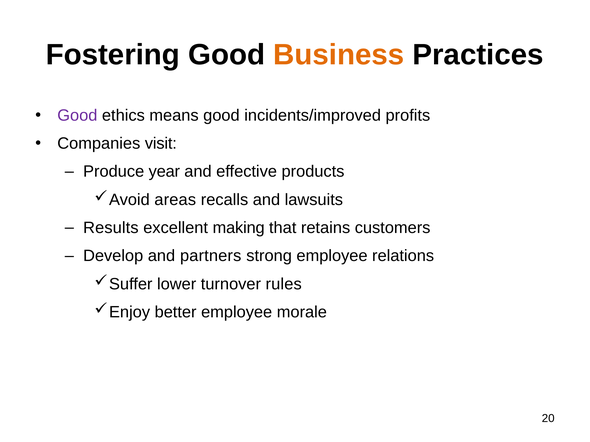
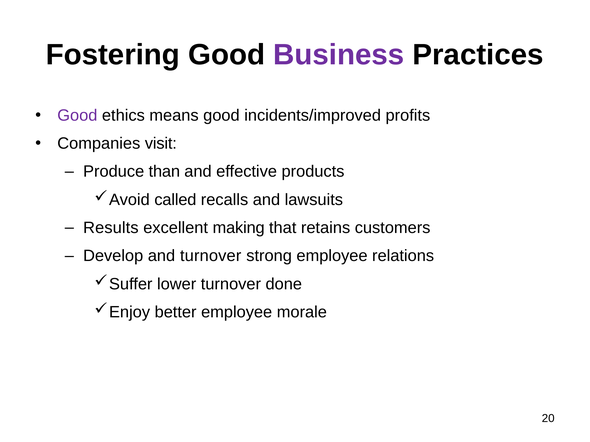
Business colour: orange -> purple
year: year -> than
areas: areas -> called
and partners: partners -> turnover
rules: rules -> done
